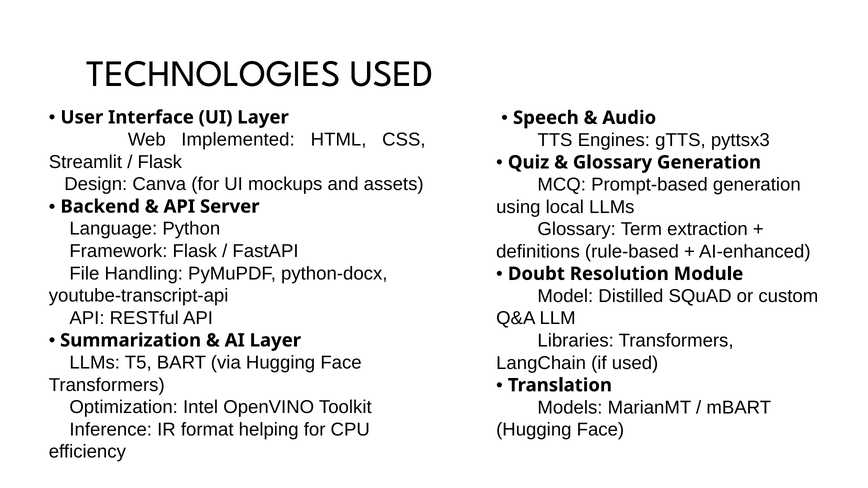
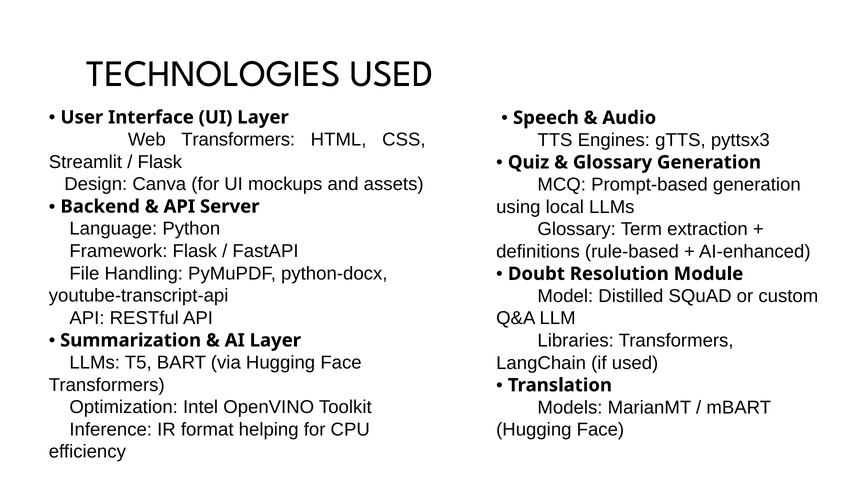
Web Implemented: Implemented -> Transformers
